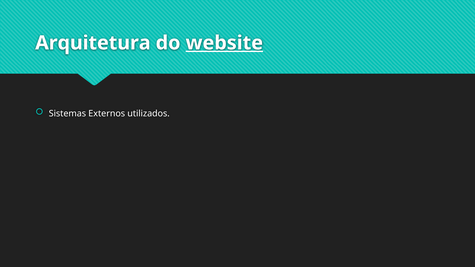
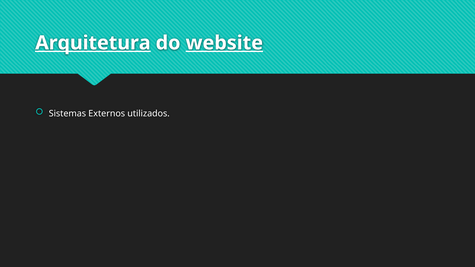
Arquitetura underline: none -> present
